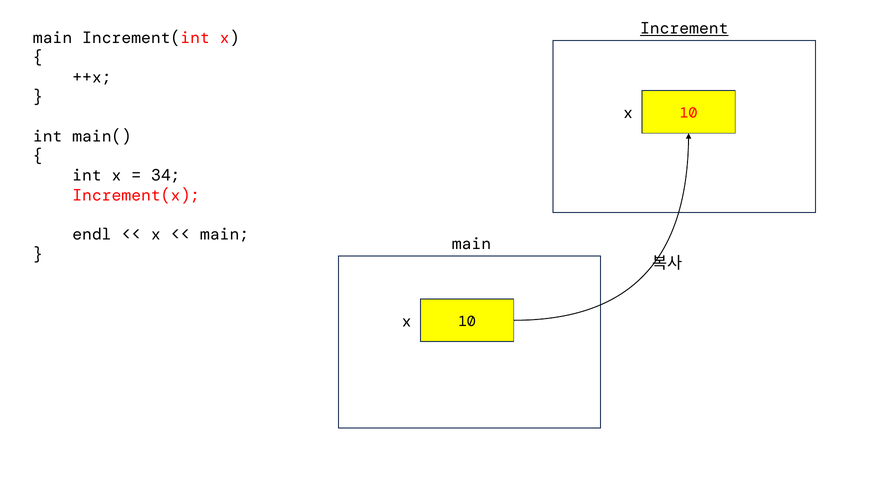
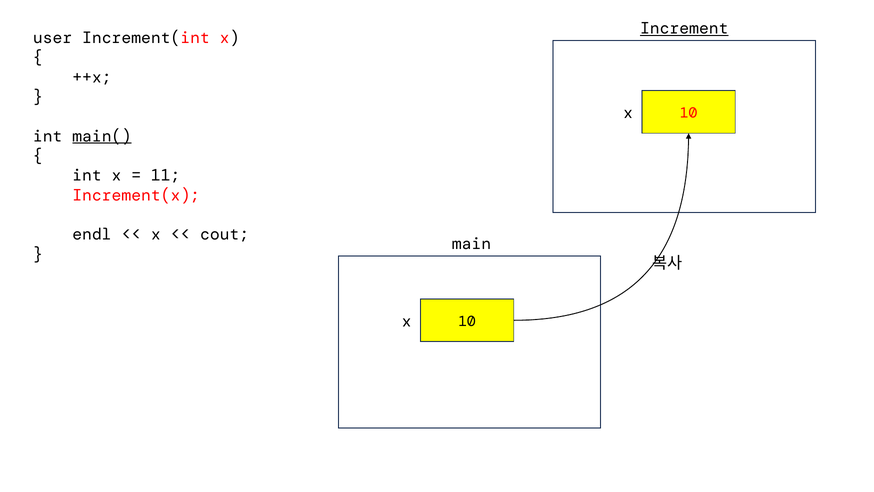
main at (53, 38): main -> user
main( underline: none -> present
34: 34 -> 11
main at (225, 234): main -> cout
